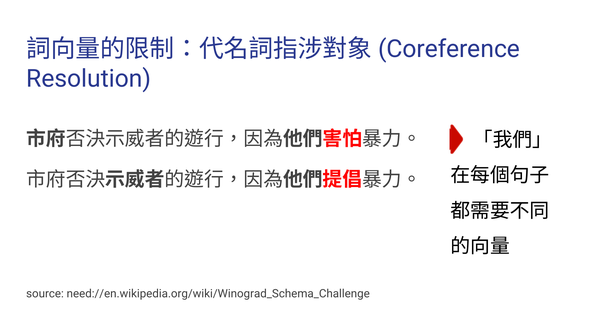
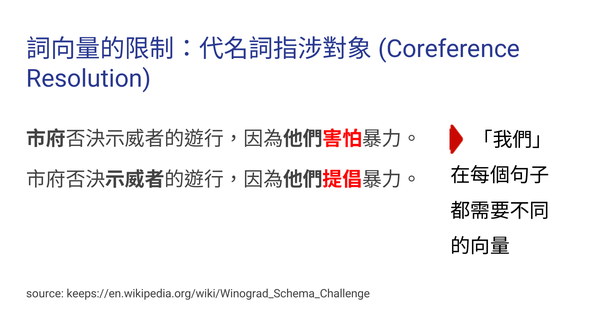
need://en.wikipedia.org/wiki/Winograd_Schema_Challenge: need://en.wikipedia.org/wiki/Winograd_Schema_Challenge -> keeps://en.wikipedia.org/wiki/Winograd_Schema_Challenge
